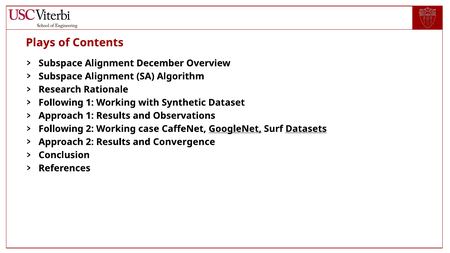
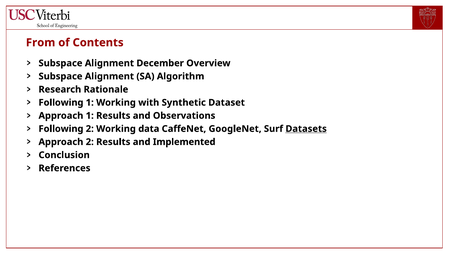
Plays: Plays -> From
case: case -> data
GoogleNet underline: present -> none
Convergence: Convergence -> Implemented
